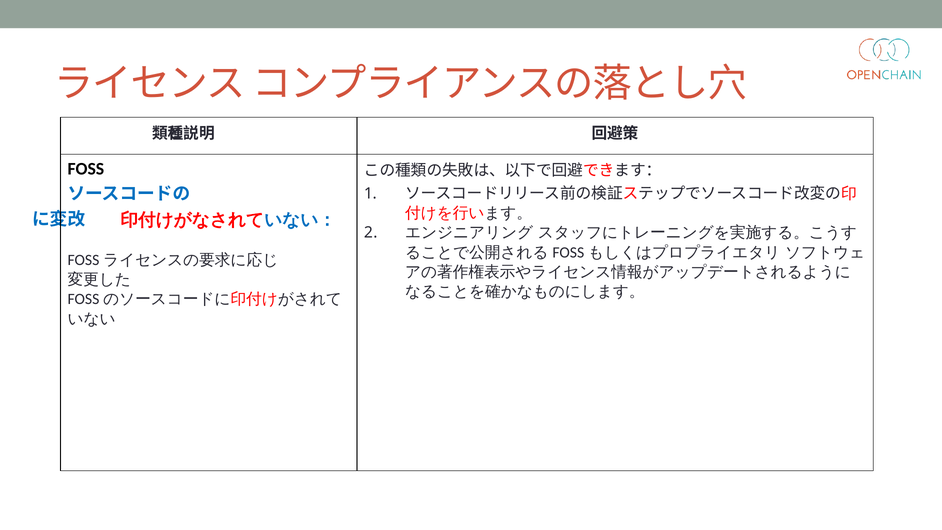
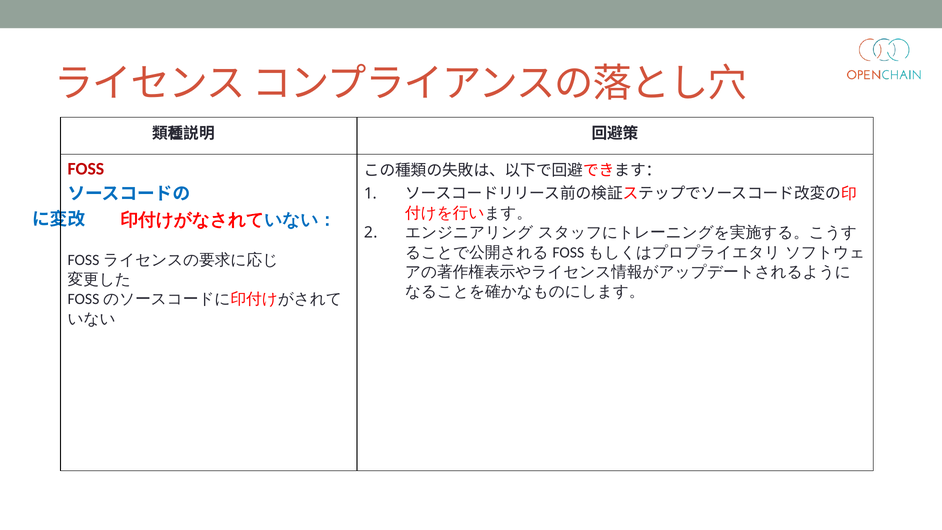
FOSS colour: black -> red
